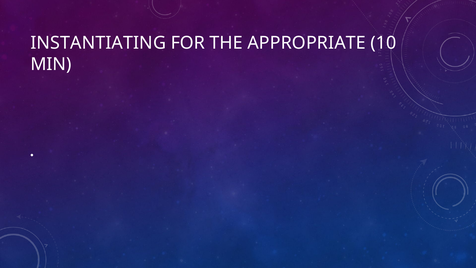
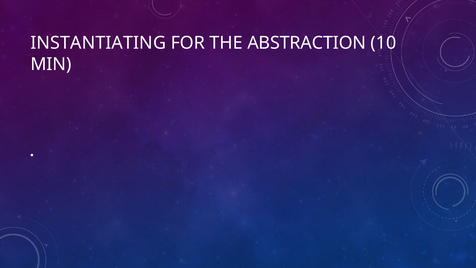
APPROPRIATE: APPROPRIATE -> ABSTRACTION
